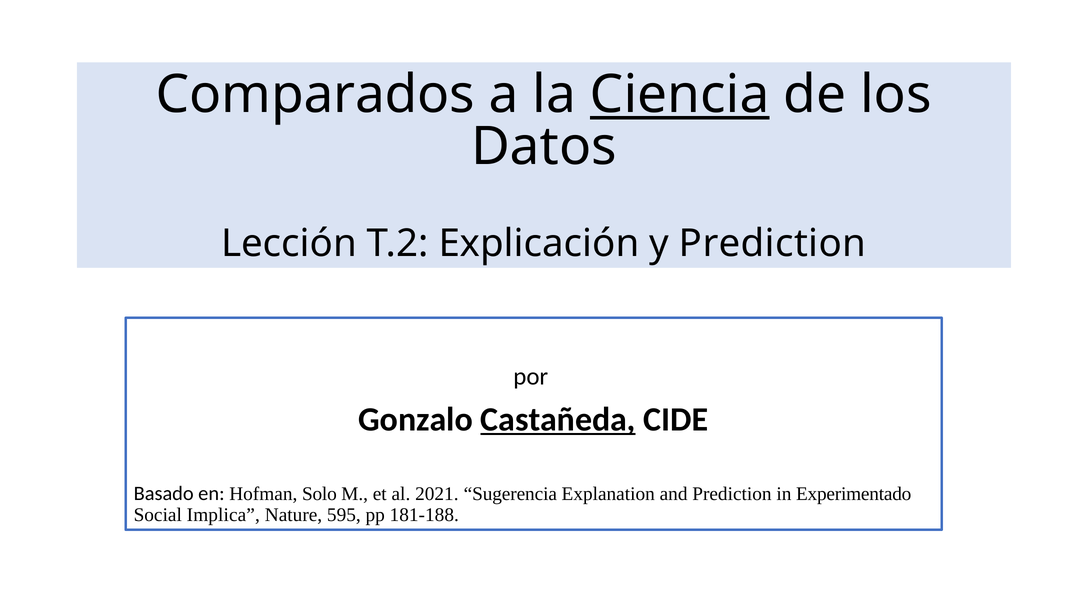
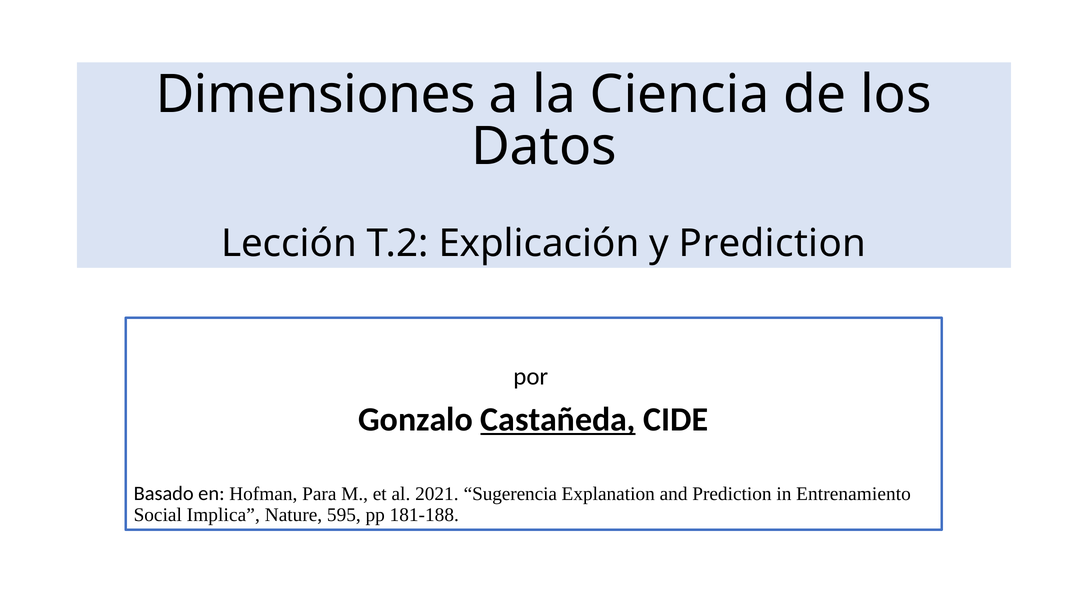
Comparados: Comparados -> Dimensiones
Ciencia underline: present -> none
Solo: Solo -> Para
Experimentado: Experimentado -> Entrenamiento
